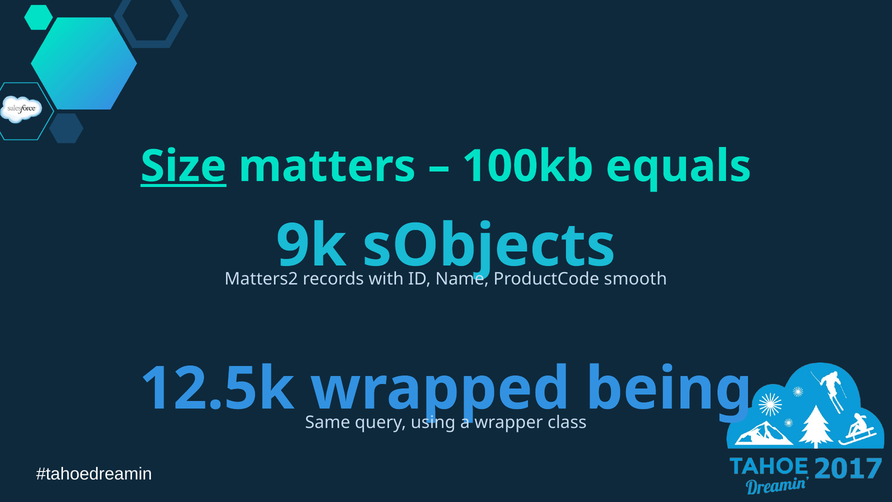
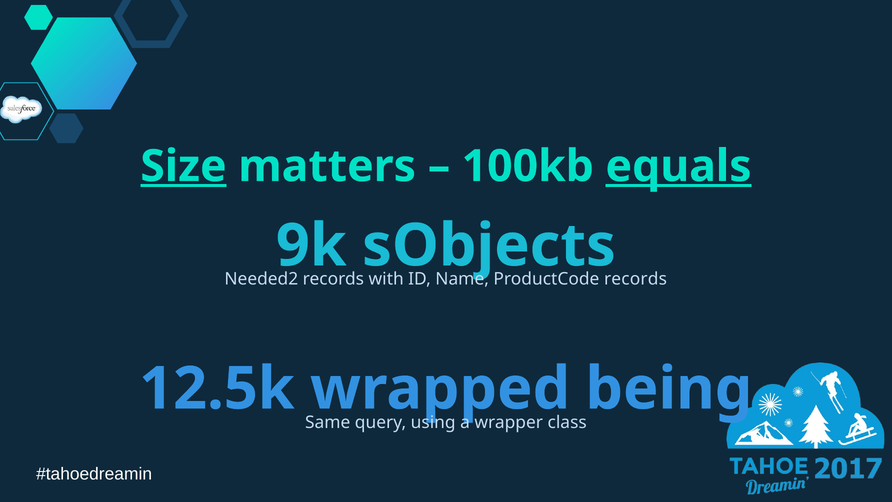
equals underline: none -> present
Matters2: Matters2 -> Needed2
smooth at (636, 279): smooth -> records
